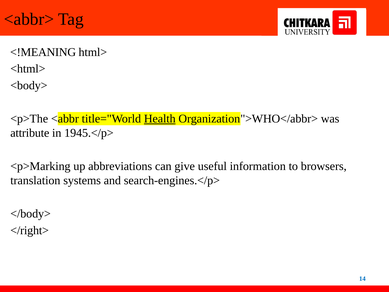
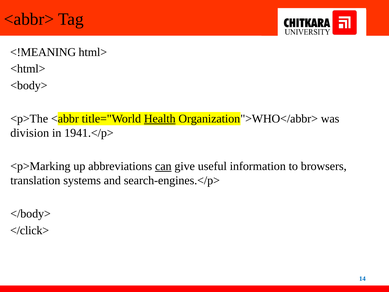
attribute: attribute -> division
1945.</p>: 1945.</p> -> 1941.</p>
can underline: none -> present
</right>: </right> -> </click>
